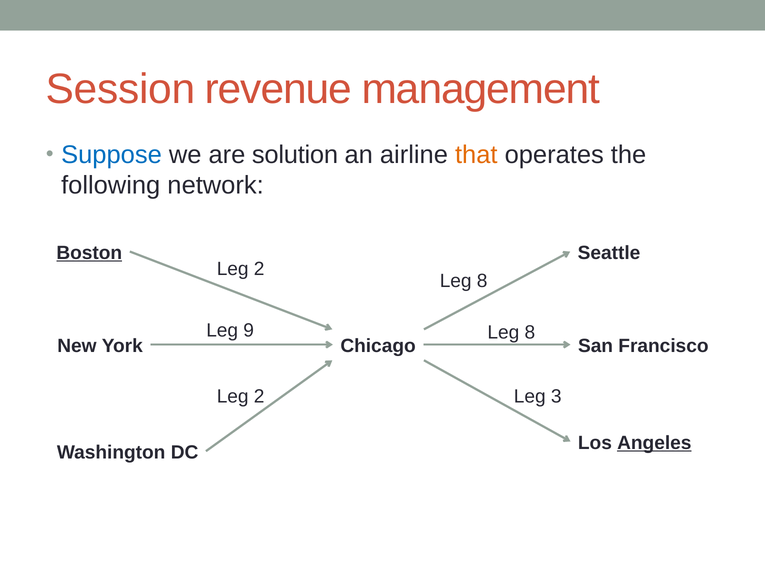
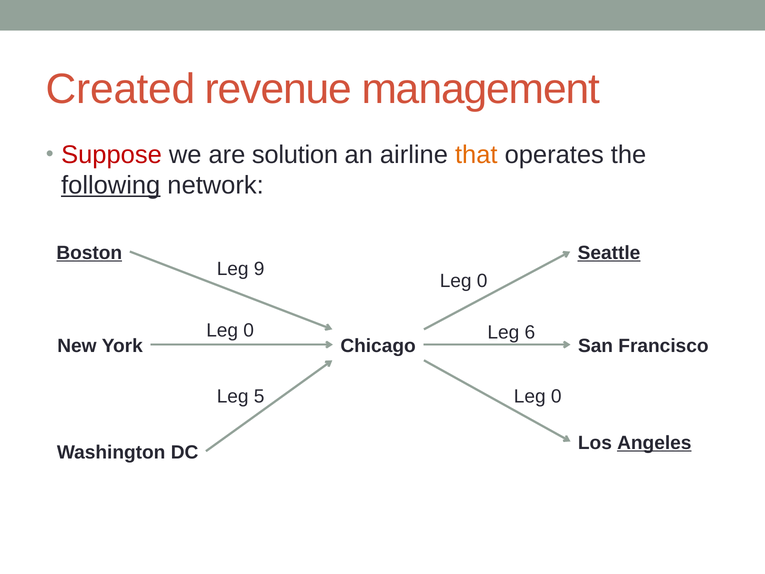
Session: Session -> Created
Suppose colour: blue -> red
following underline: none -> present
Seattle underline: none -> present
2 at (259, 269): 2 -> 9
8 at (482, 281): 8 -> 0
9 at (249, 330): 9 -> 0
8 at (530, 332): 8 -> 6
2 at (259, 396): 2 -> 5
3 at (556, 396): 3 -> 0
